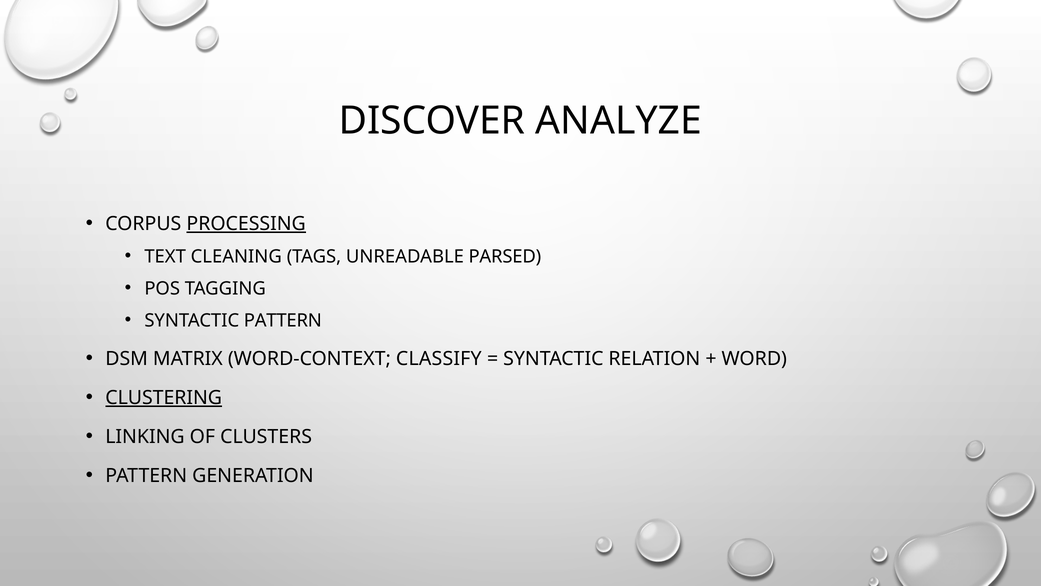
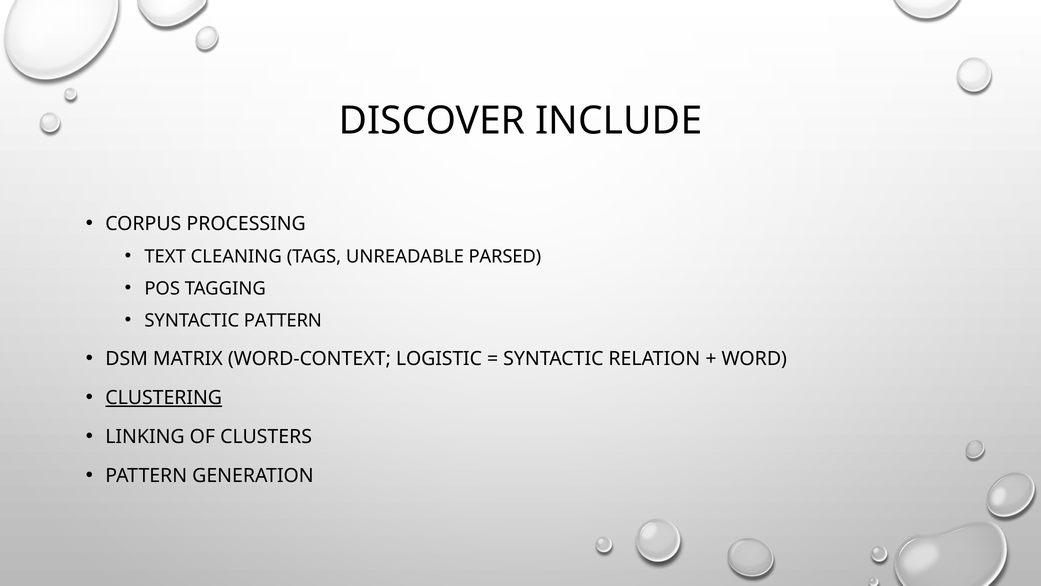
ANALYZE: ANALYZE -> INCLUDE
PROCESSING underline: present -> none
CLASSIFY: CLASSIFY -> LOGISTIC
